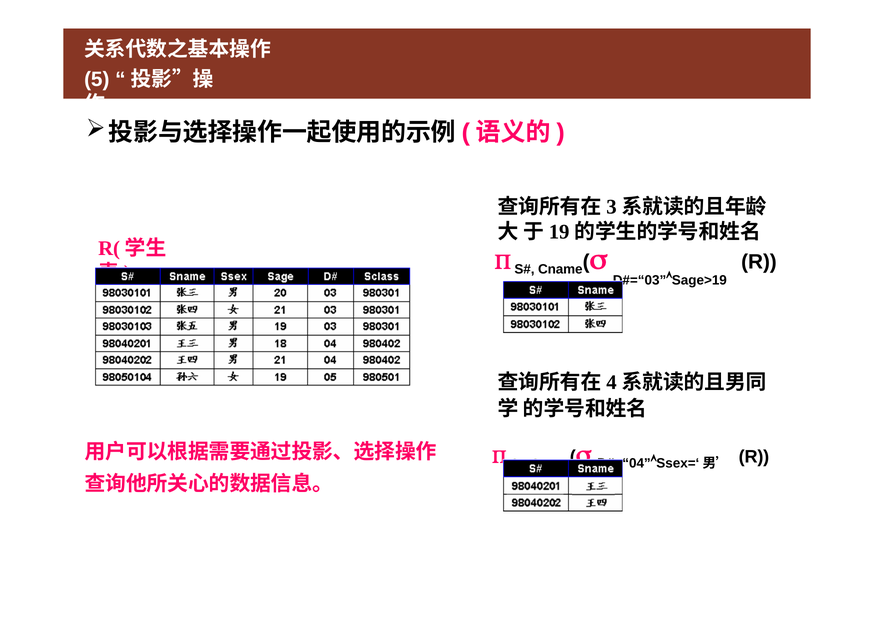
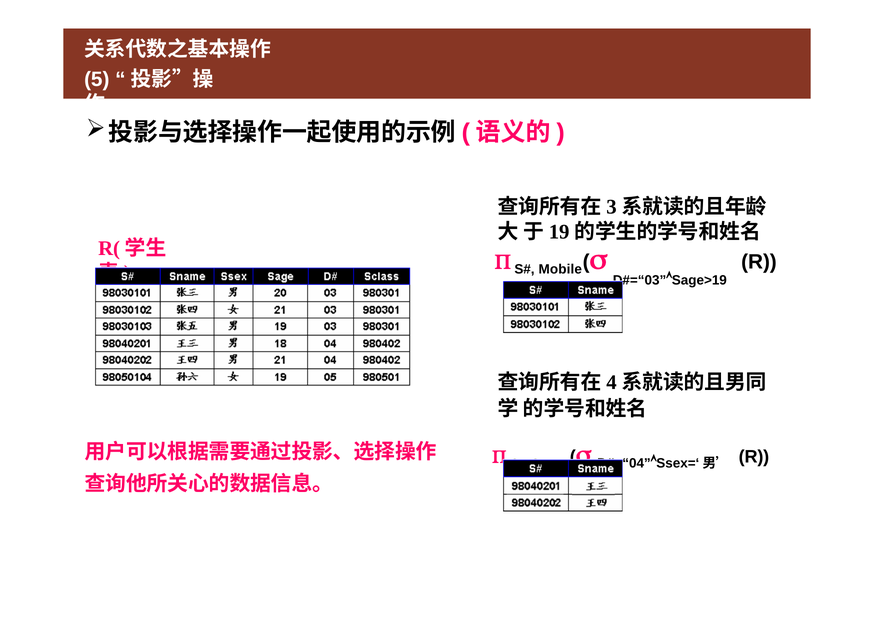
Cname: Cname -> Mobile
